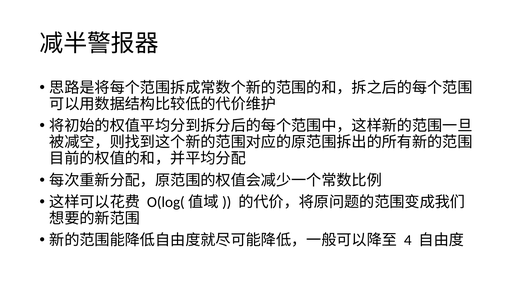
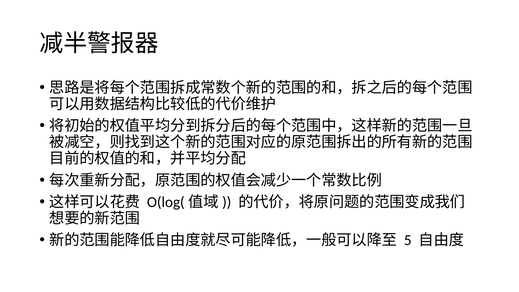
4: 4 -> 5
